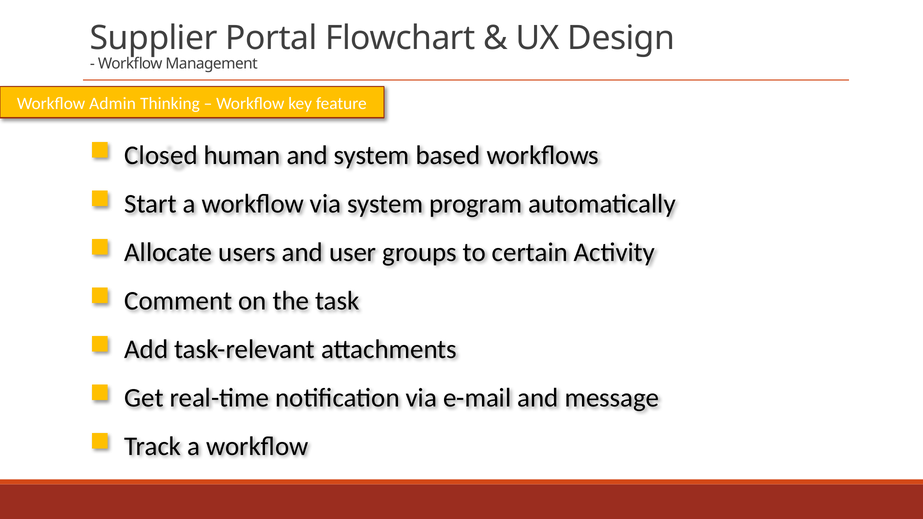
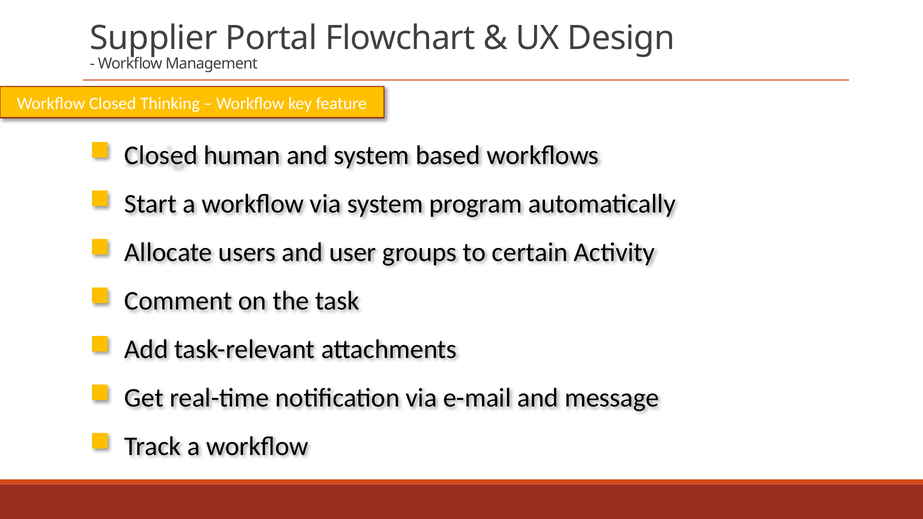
Workflow Admin: Admin -> Closed
